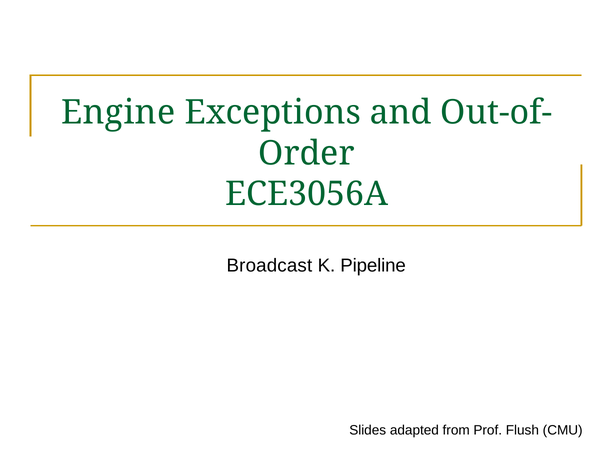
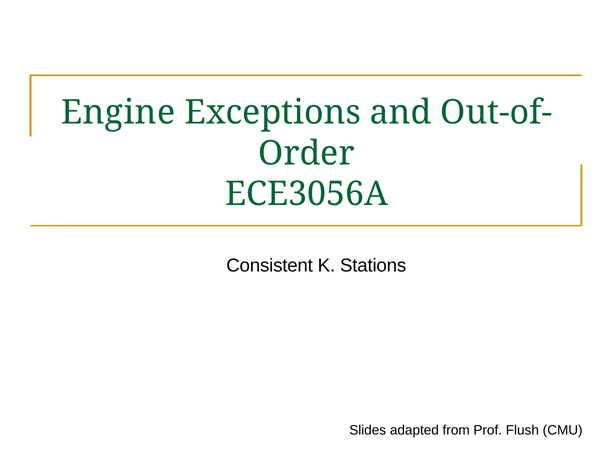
Broadcast: Broadcast -> Consistent
Pipeline: Pipeline -> Stations
